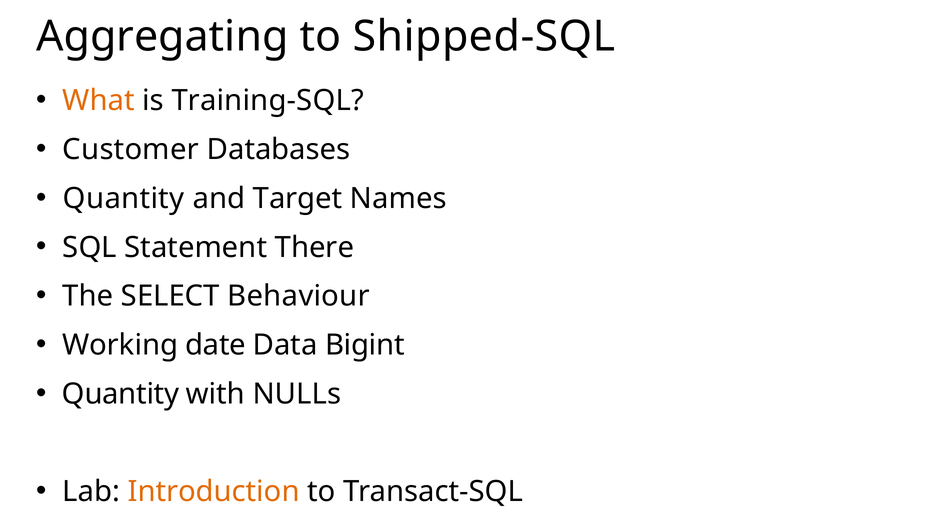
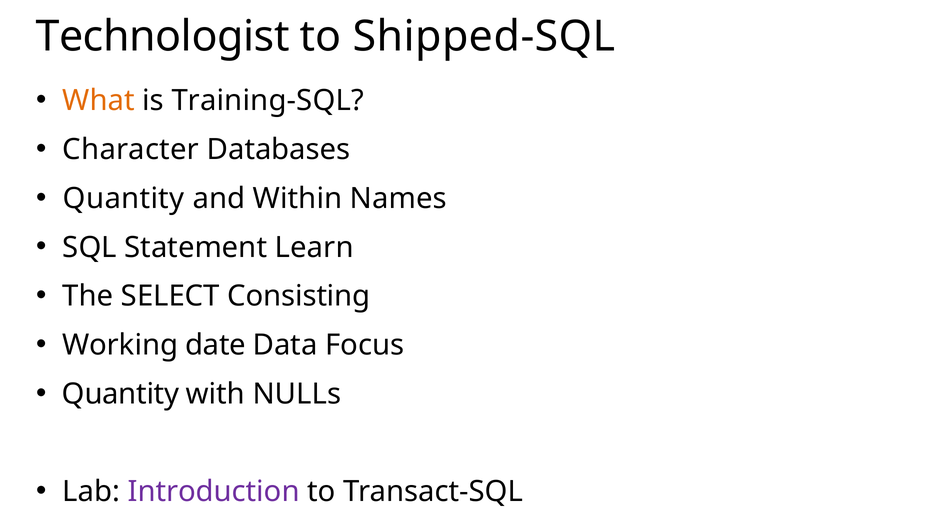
Aggregating: Aggregating -> Technologist
Customer: Customer -> Character
Target: Target -> Within
There: There -> Learn
Behaviour: Behaviour -> Consisting
Bigint: Bigint -> Focus
Introduction colour: orange -> purple
